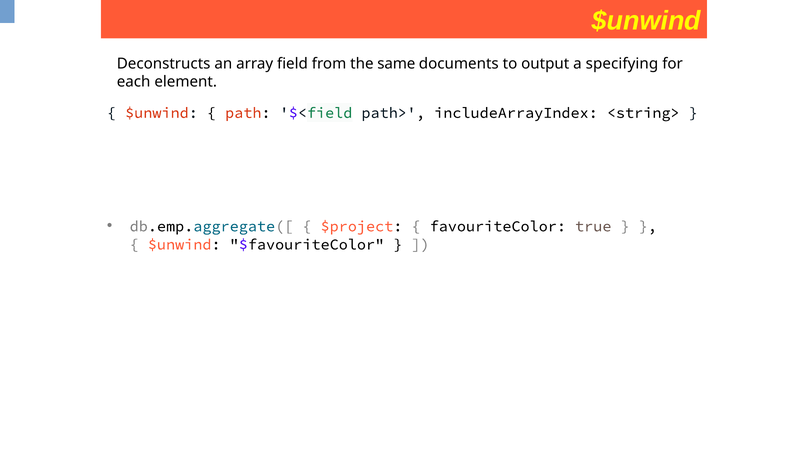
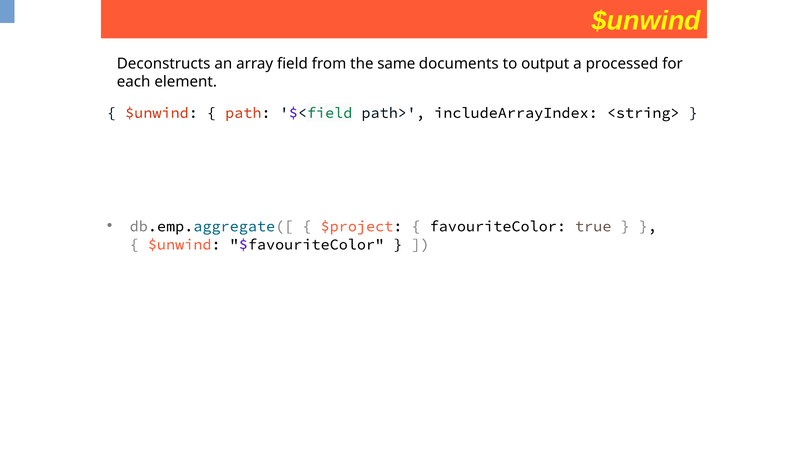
specifying: specifying -> processed
